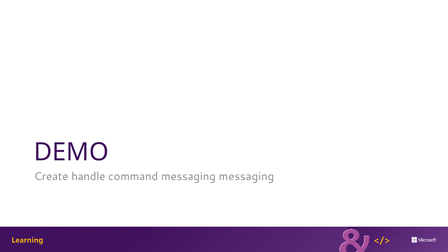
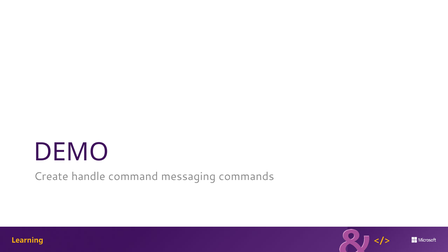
messaging messaging: messaging -> commands
